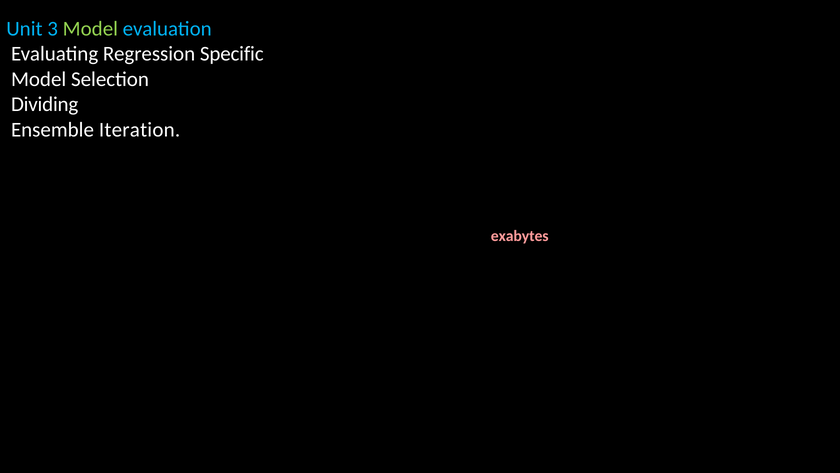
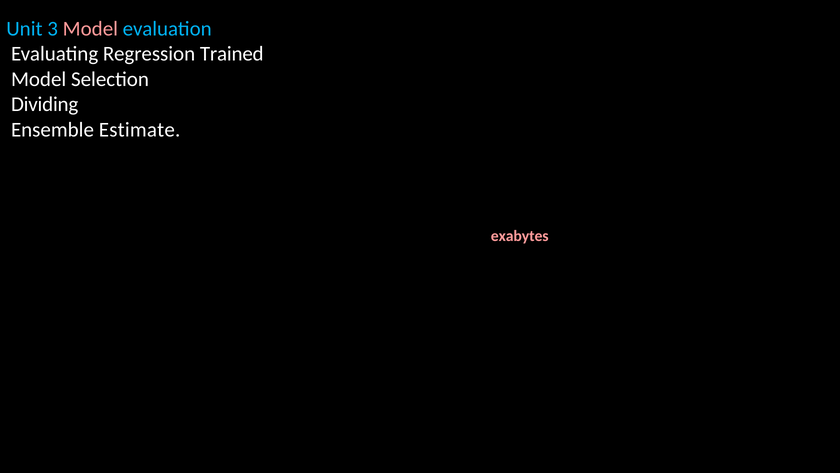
Model at (90, 29) colour: light green -> pink
Specific: Specific -> Trained
Iteration: Iteration -> Estimate
